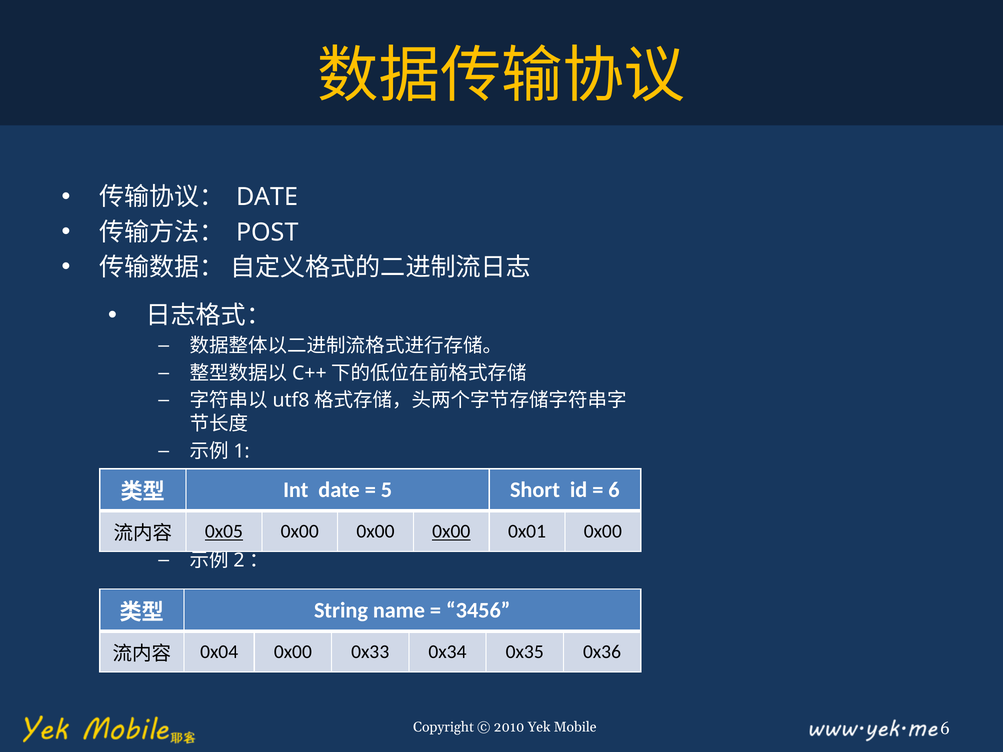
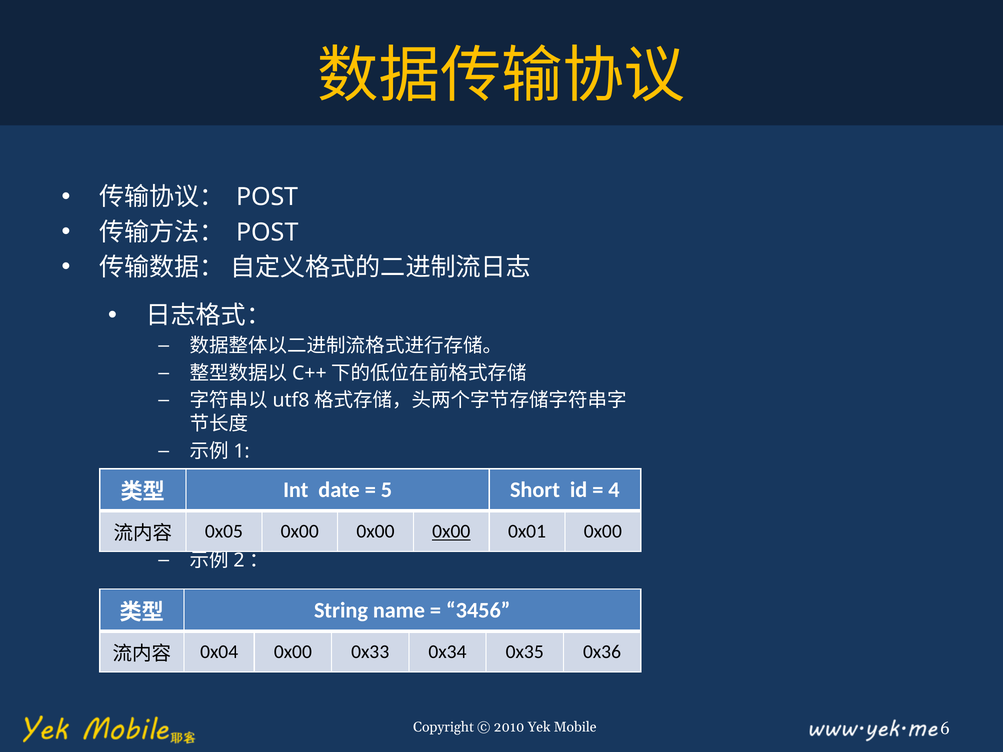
DATE at (267, 197): DATE -> POST
6 at (614, 490): 6 -> 4
0x05 underline: present -> none
